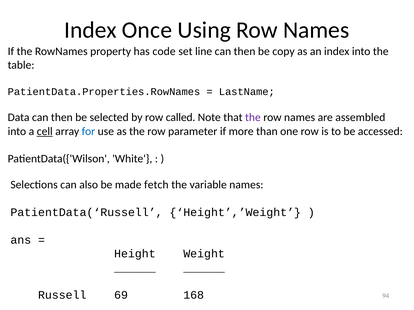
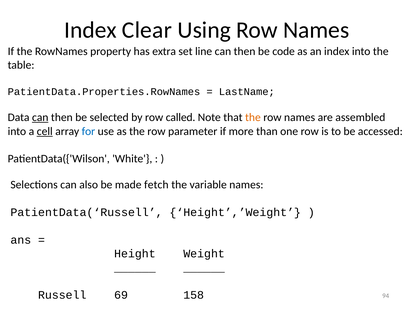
Once: Once -> Clear
code: code -> extra
copy: copy -> code
can at (40, 118) underline: none -> present
the at (253, 118) colour: purple -> orange
168: 168 -> 158
